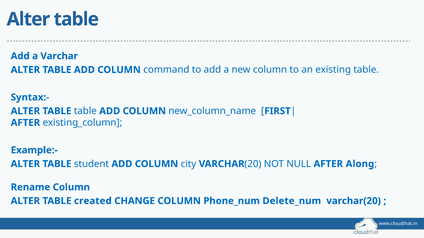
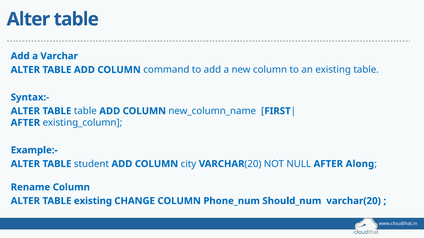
TABLE created: created -> existing
Delete_num: Delete_num -> Should_num
